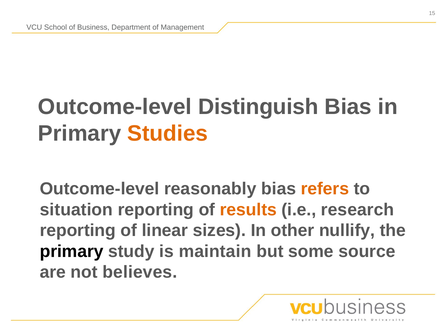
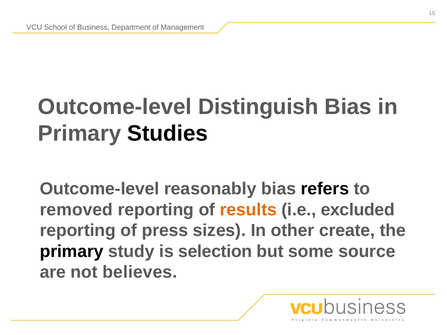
Studies colour: orange -> black
refers colour: orange -> black
situation: situation -> removed
research: research -> excluded
linear: linear -> press
nullify: nullify -> create
maintain: maintain -> selection
